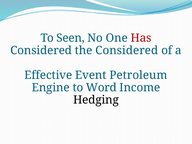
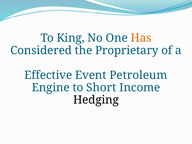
Seen: Seen -> King
Has colour: red -> orange
the Considered: Considered -> Proprietary
Word: Word -> Short
